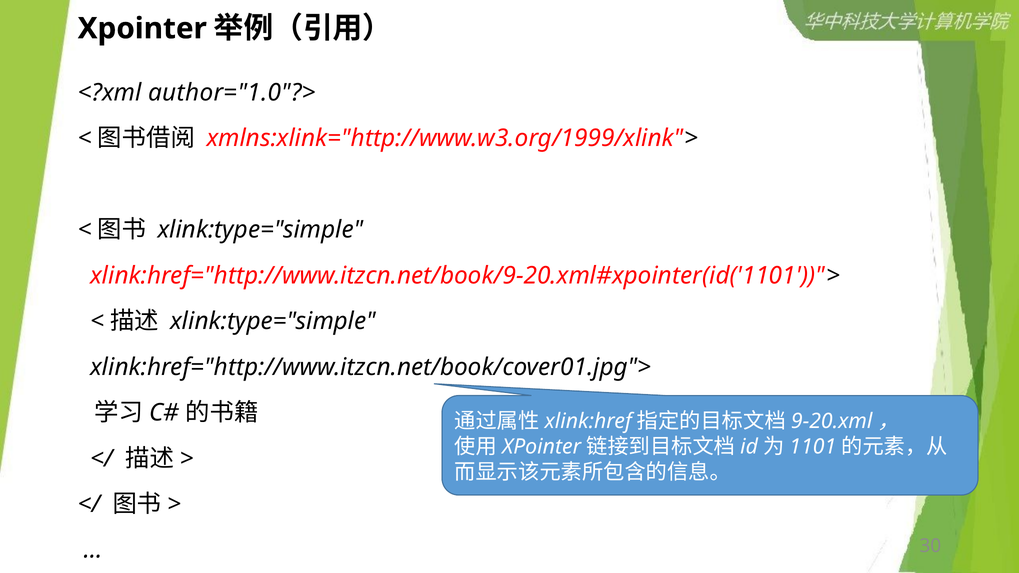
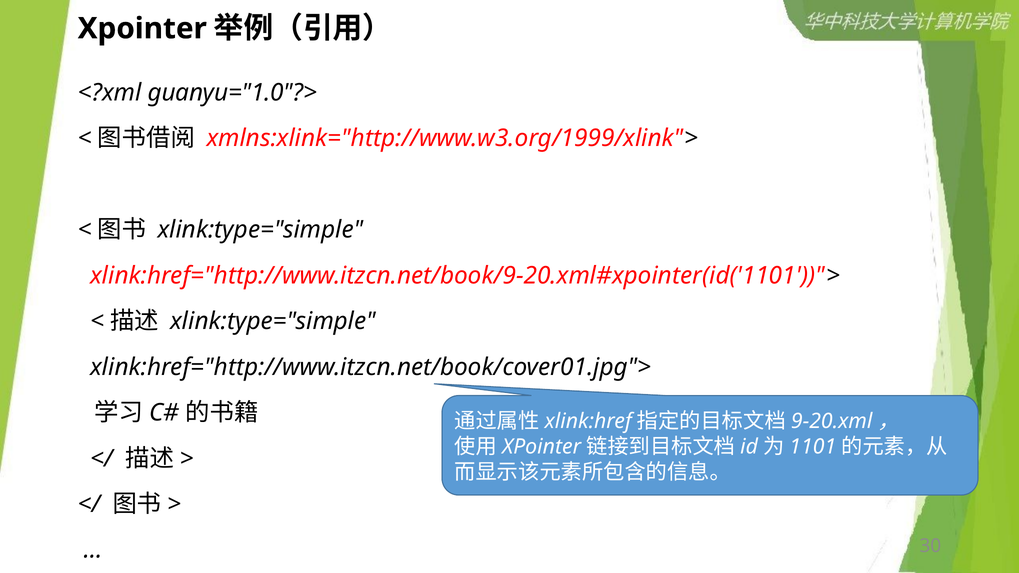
author="1.0"?>: author="1.0"?> -> guanyu="1.0"?>
